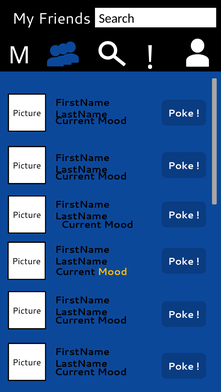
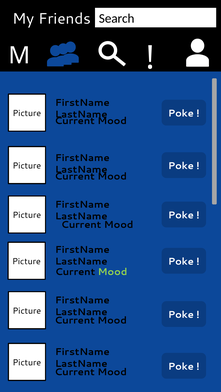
Mood at (113, 272) colour: yellow -> light green
